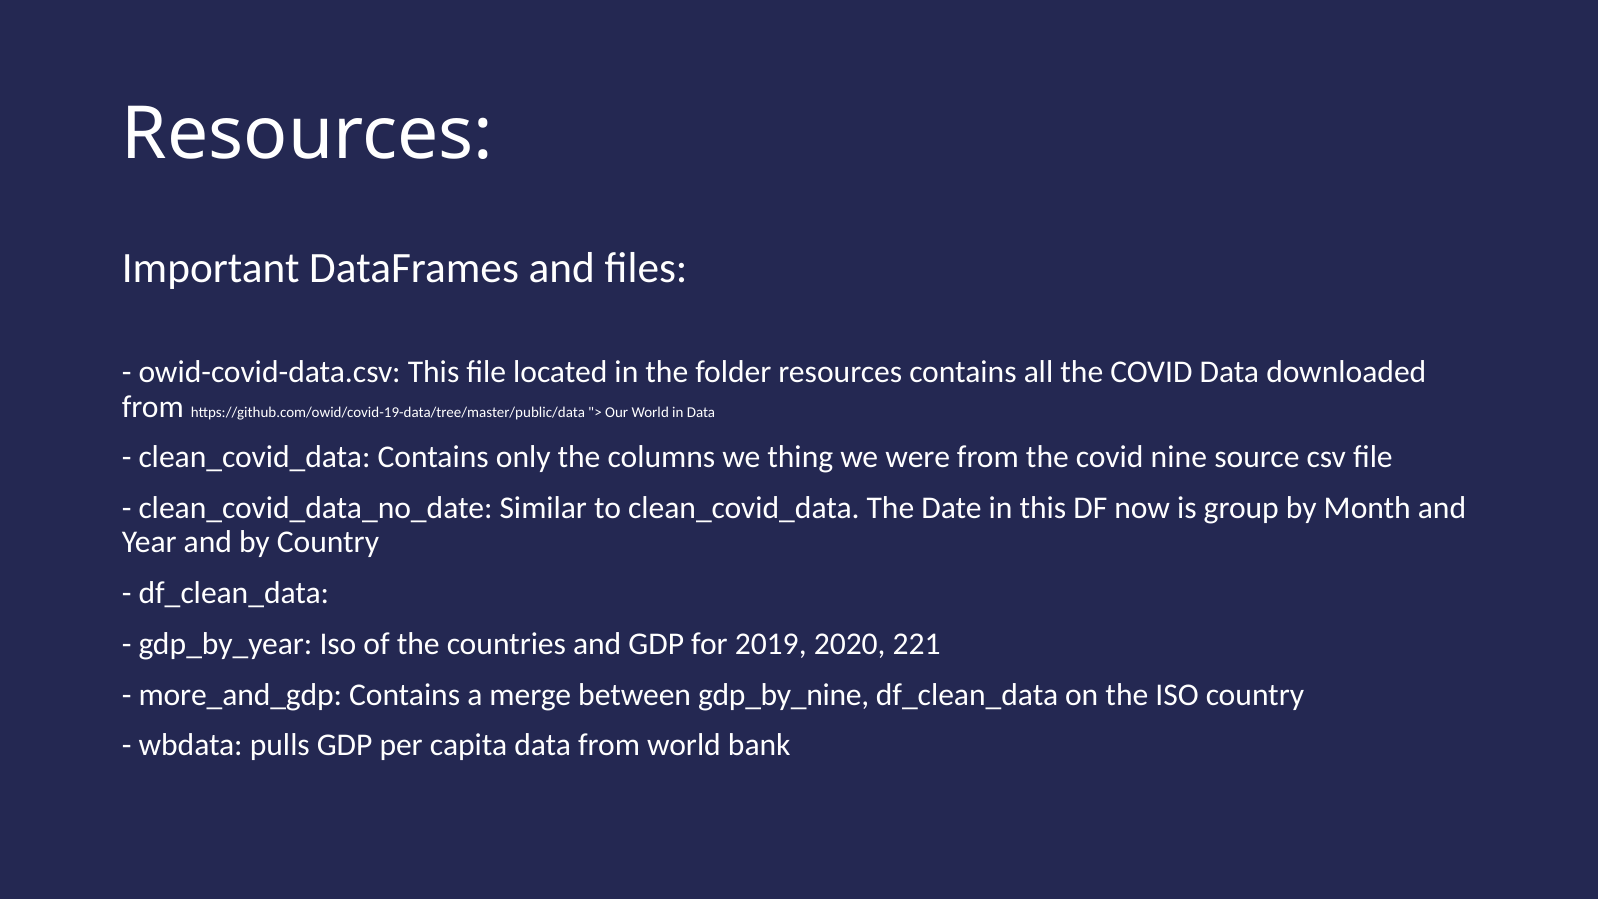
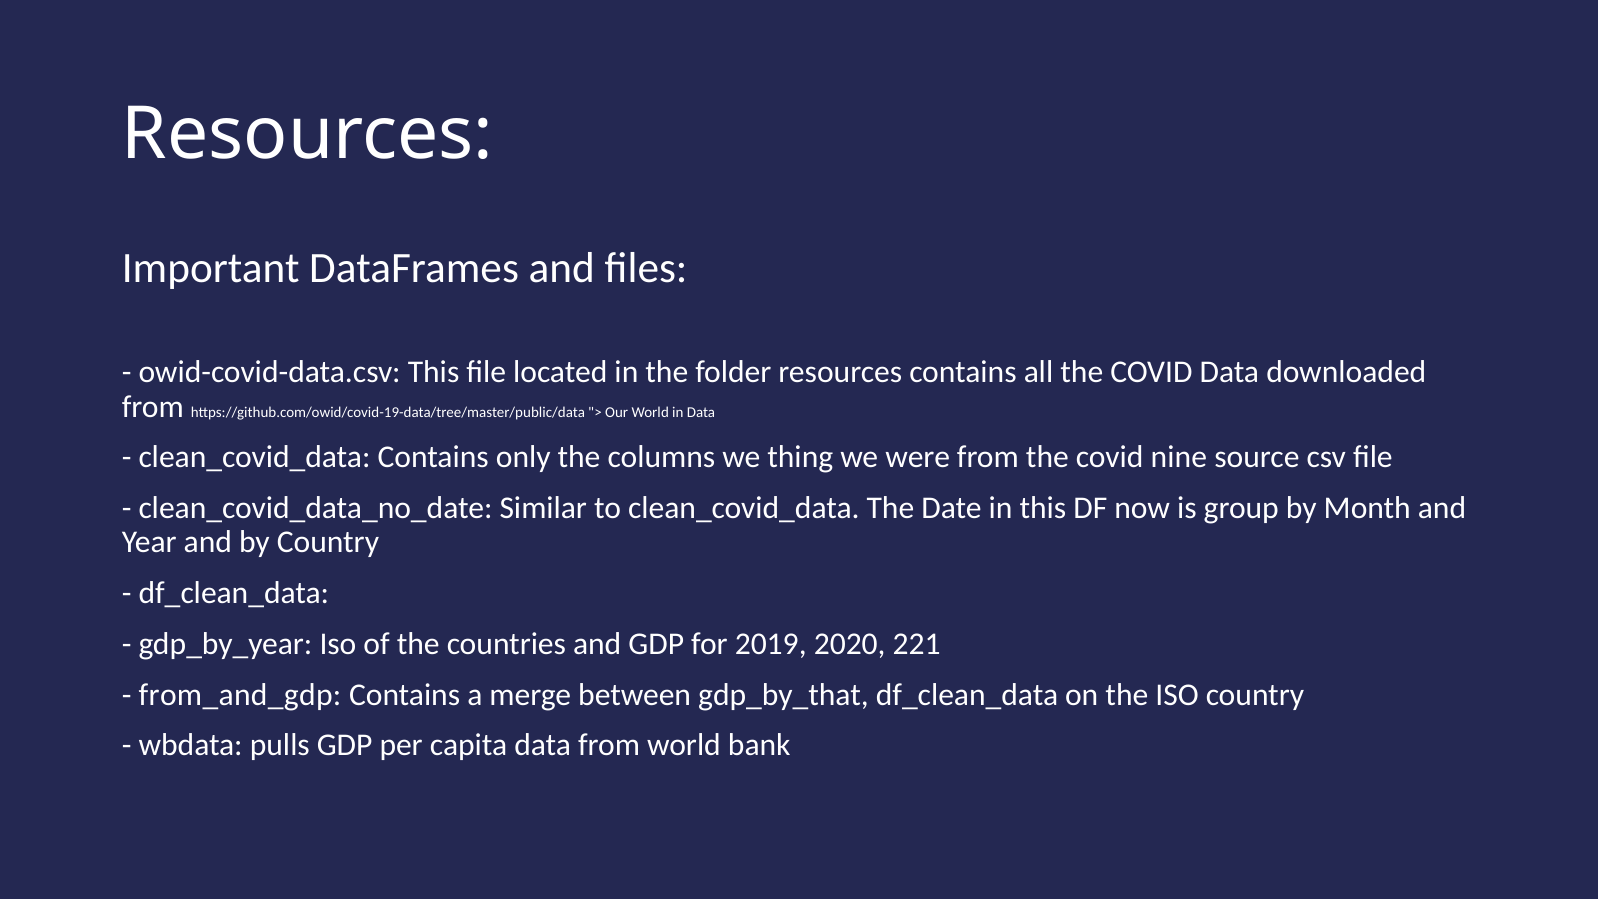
more_and_gdp: more_and_gdp -> from_and_gdp
gdp_by_nine: gdp_by_nine -> gdp_by_that
